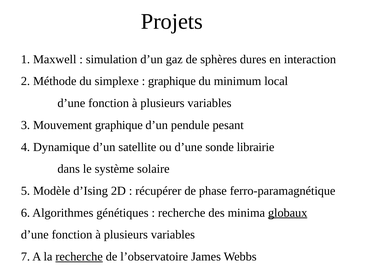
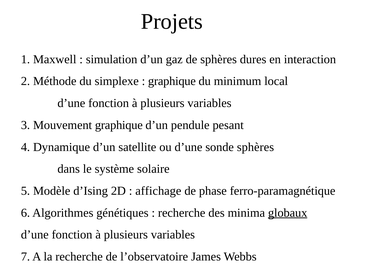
sonde librairie: librairie -> sphères
récupérer: récupérer -> affichage
recherche at (79, 257) underline: present -> none
